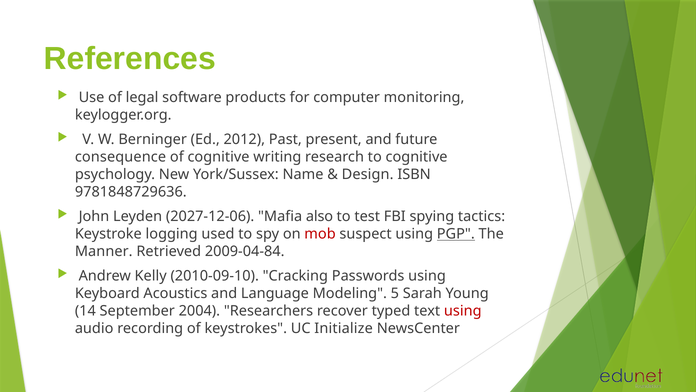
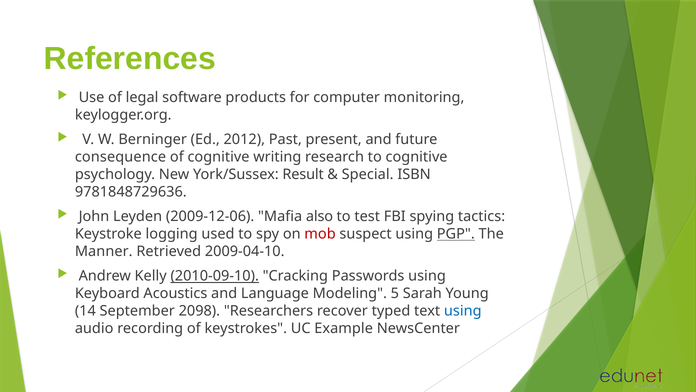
Name: Name -> Result
Design: Design -> Special
2027-12-06: 2027-12-06 -> 2009-12-06
2009-04-84: 2009-04-84 -> 2009-04-10
2010-09-10 underline: none -> present
2004: 2004 -> 2098
using at (463, 311) colour: red -> blue
Initialize: Initialize -> Example
